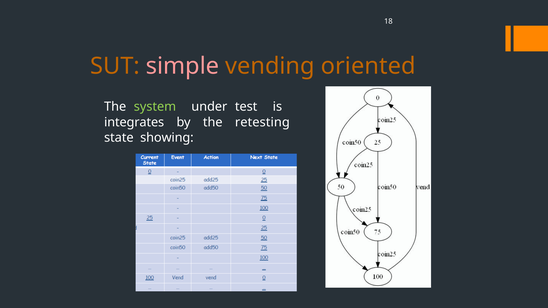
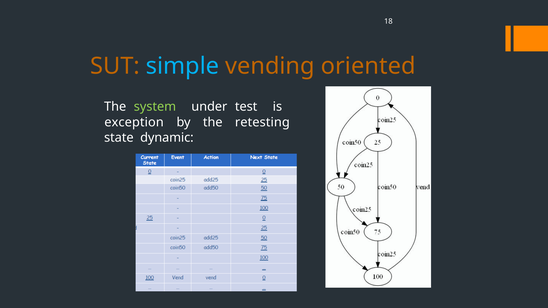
simple colour: pink -> light blue
integrates: integrates -> exception
showing: showing -> dynamic
